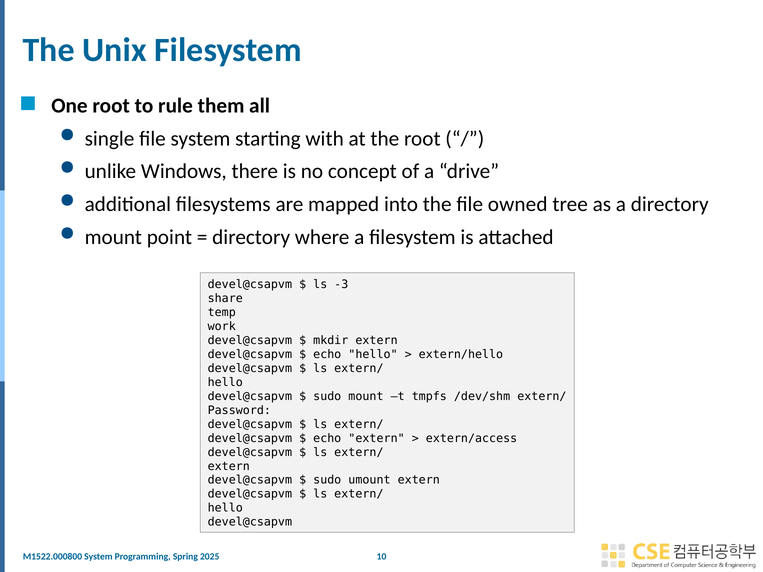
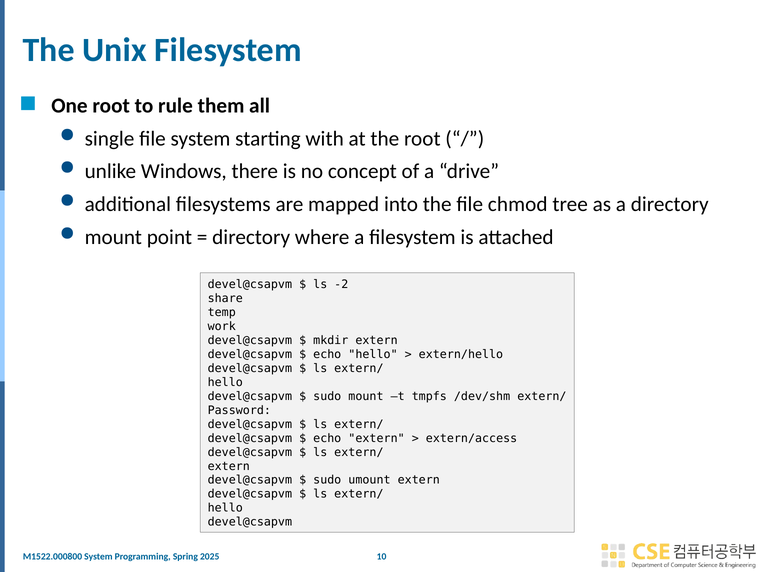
owned: owned -> chmod
-3: -3 -> -2
